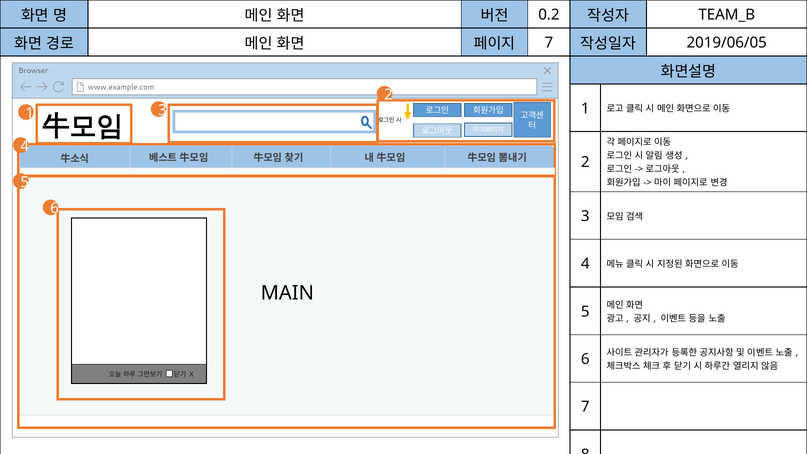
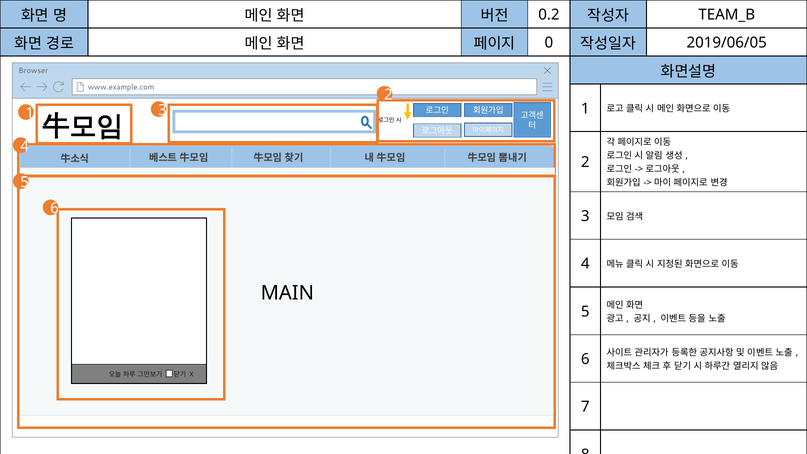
7 at (549, 43): 7 -> 0
